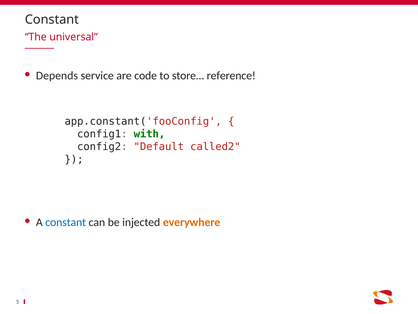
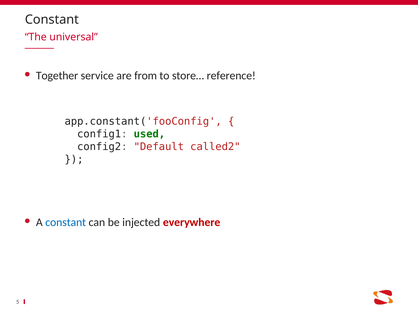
Depends: Depends -> Together
code: code -> from
with: with -> used
everywhere colour: orange -> red
